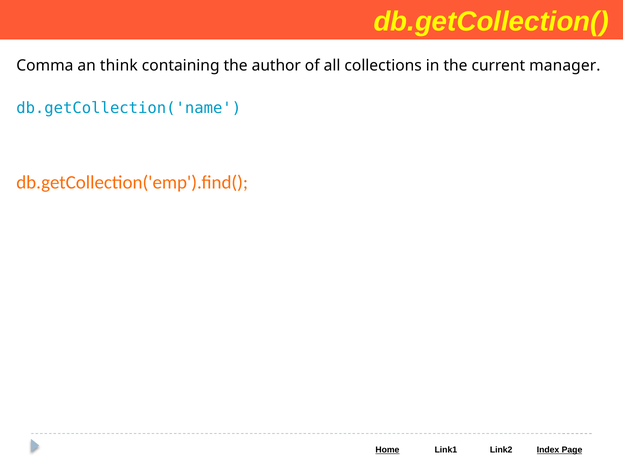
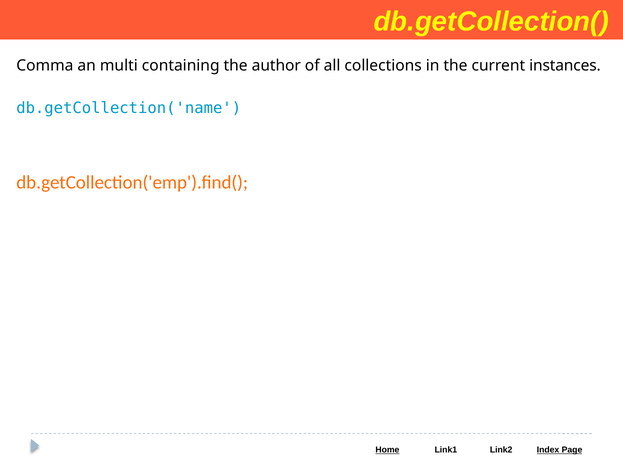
think: think -> multi
manager: manager -> instances
